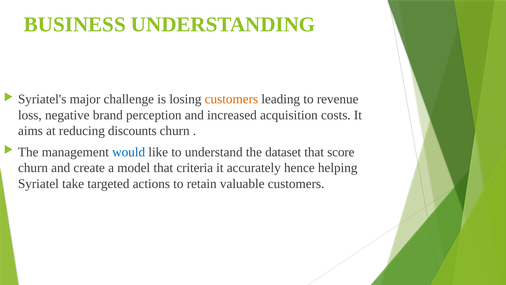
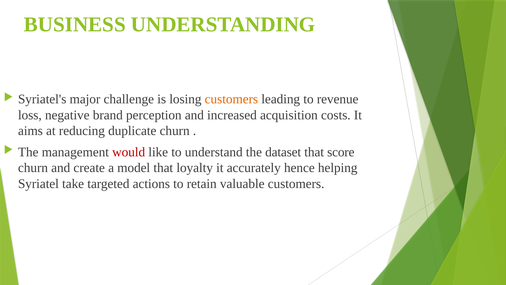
discounts: discounts -> duplicate
would colour: blue -> red
criteria: criteria -> loyalty
